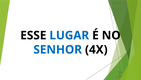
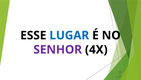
SENHOR colour: blue -> purple
